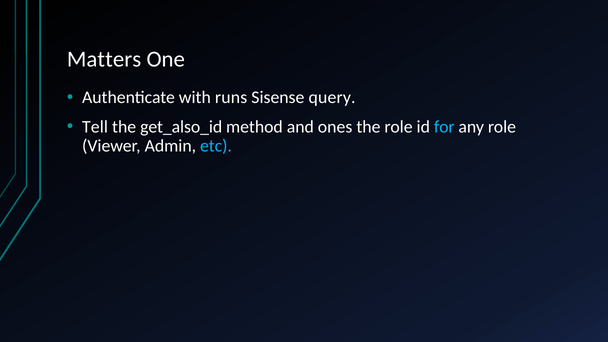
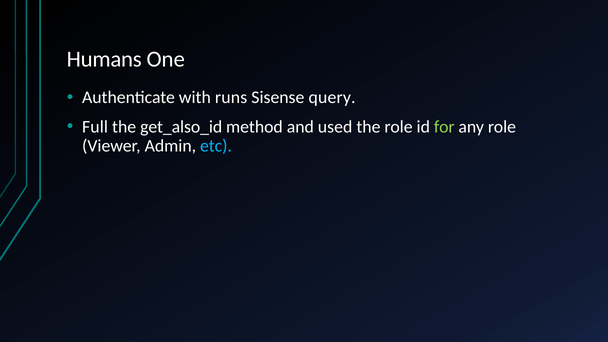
Matters: Matters -> Humans
Tell: Tell -> Full
ones: ones -> used
for colour: light blue -> light green
